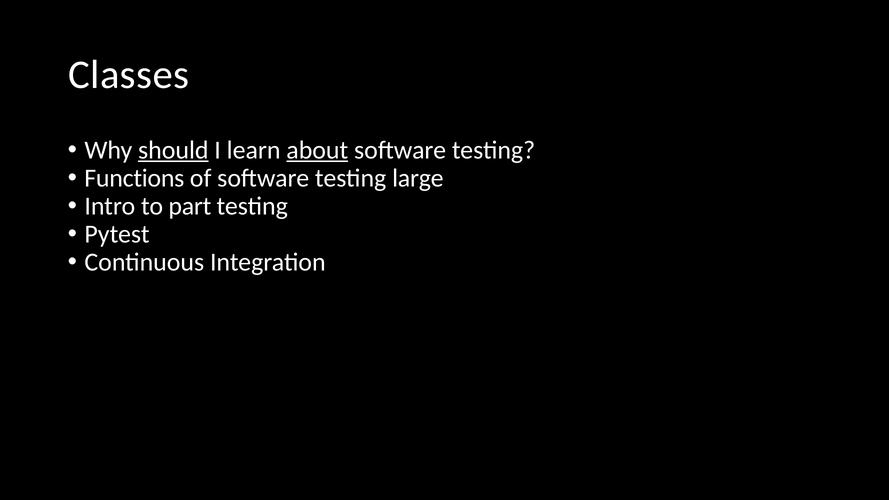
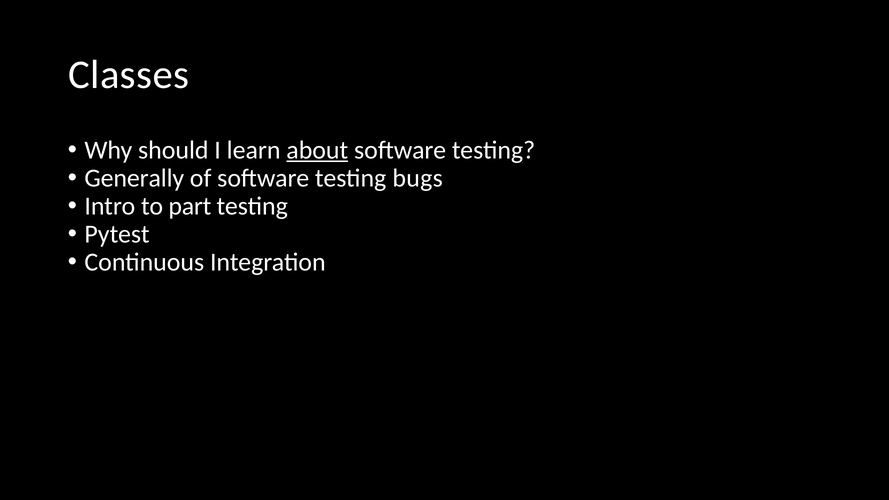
should underline: present -> none
Functions: Functions -> Generally
large: large -> bugs
